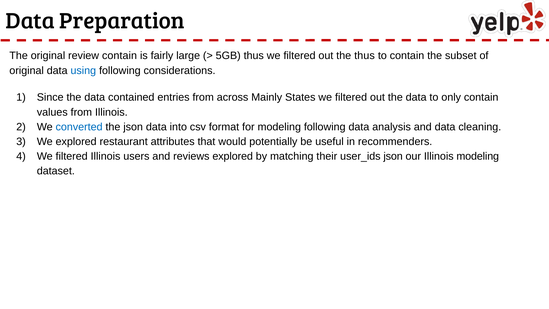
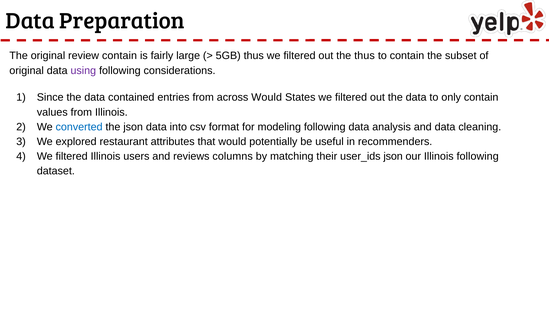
using colour: blue -> purple
across Mainly: Mainly -> Would
reviews explored: explored -> columns
Illinois modeling: modeling -> following
